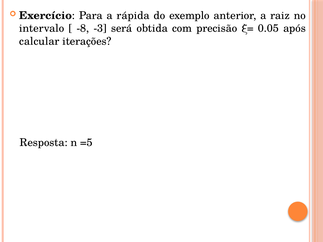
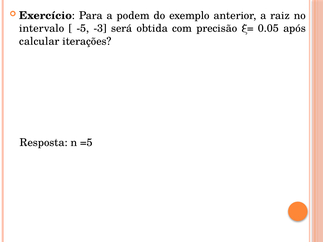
rápida: rápida -> podem
-8: -8 -> -5
